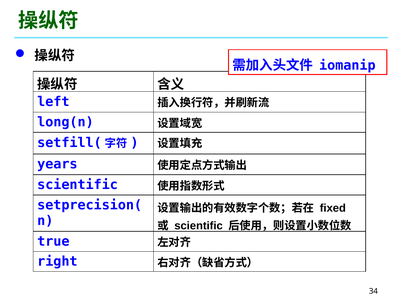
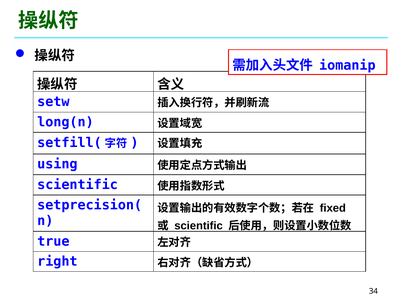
left: left -> setw
years: years -> using
